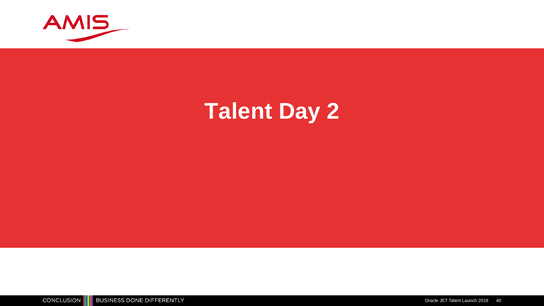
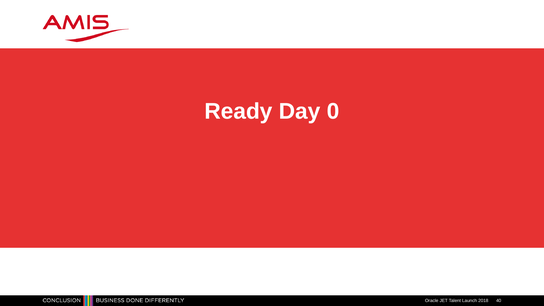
Talent at (238, 111): Talent -> Ready
2: 2 -> 0
